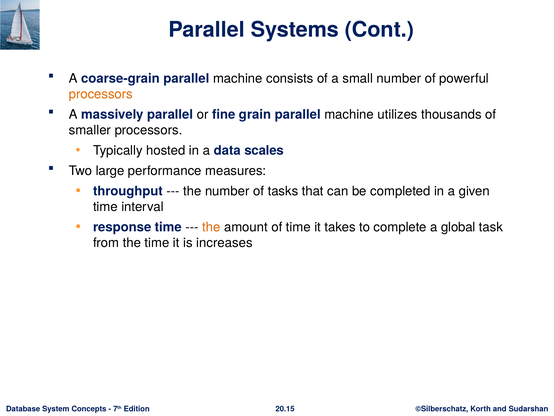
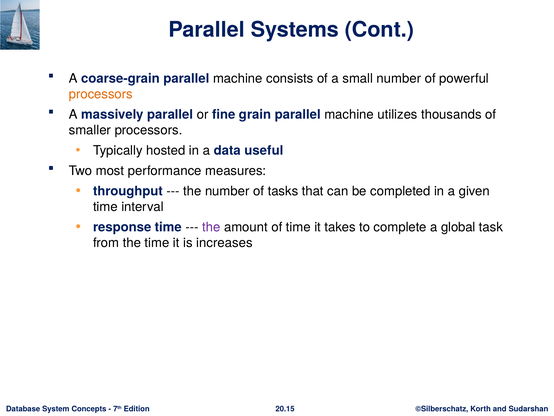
scales: scales -> useful
large: large -> most
the at (211, 227) colour: orange -> purple
